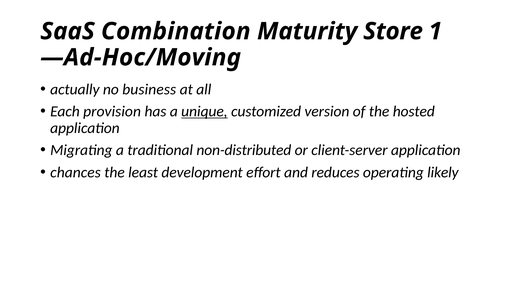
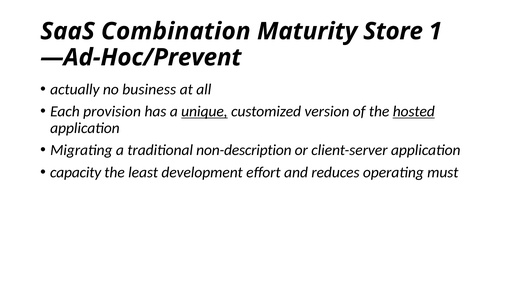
—Ad-Hoc/Moving: —Ad-Hoc/Moving -> —Ad-Hoc/Prevent
hosted underline: none -> present
non-distributed: non-distributed -> non-description
chances: chances -> capacity
likely: likely -> must
